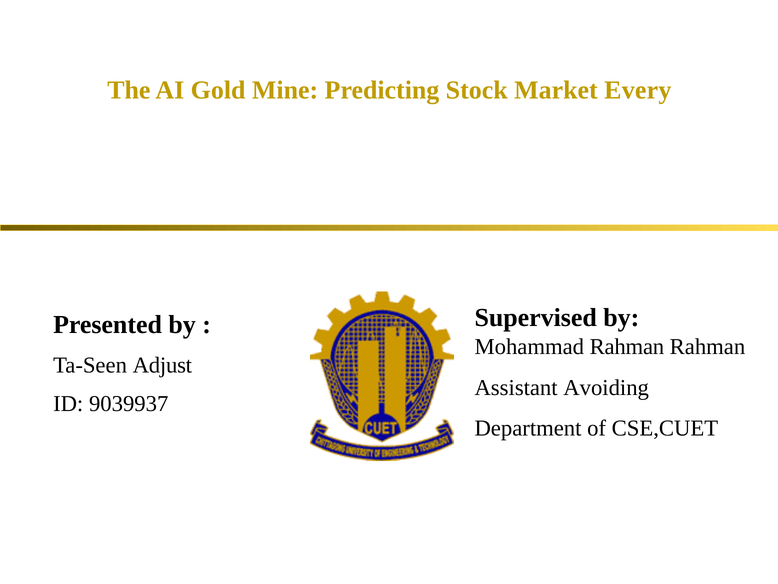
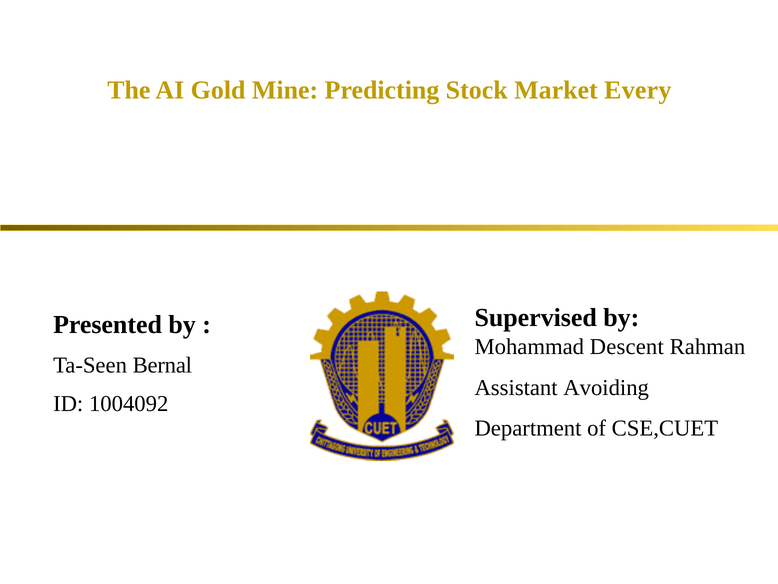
Mohammad Rahman: Rahman -> Descent
Adjust: Adjust -> Bernal
9039937: 9039937 -> 1004092
